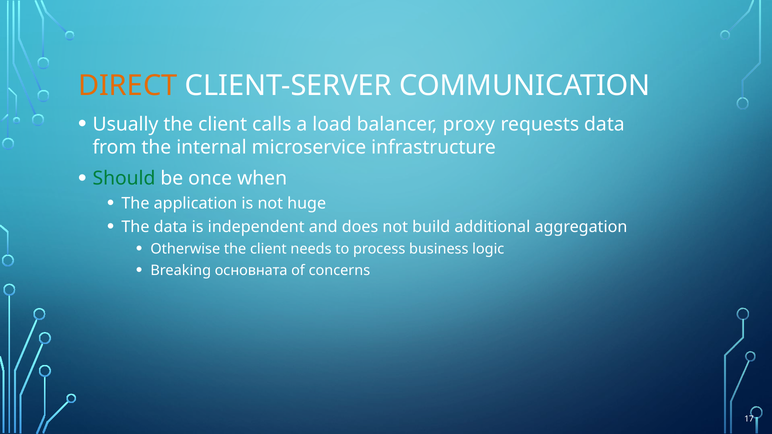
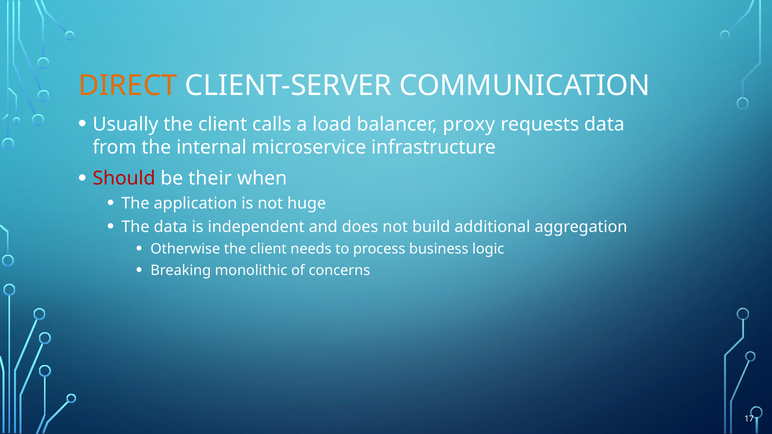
Should colour: green -> red
once: once -> their
основната: основната -> monolithic
